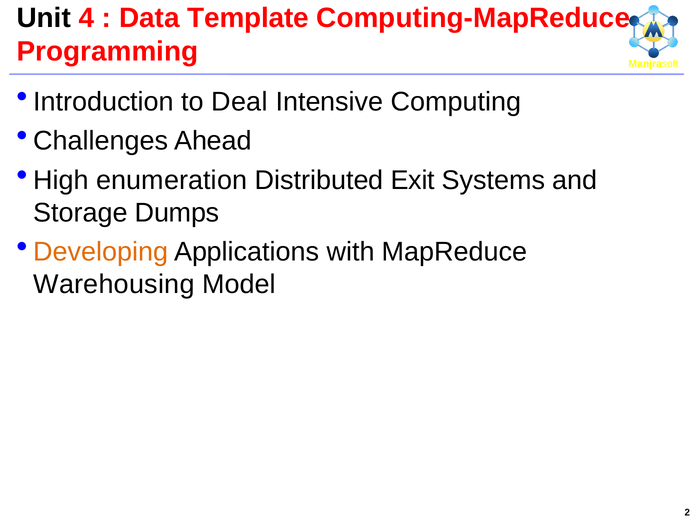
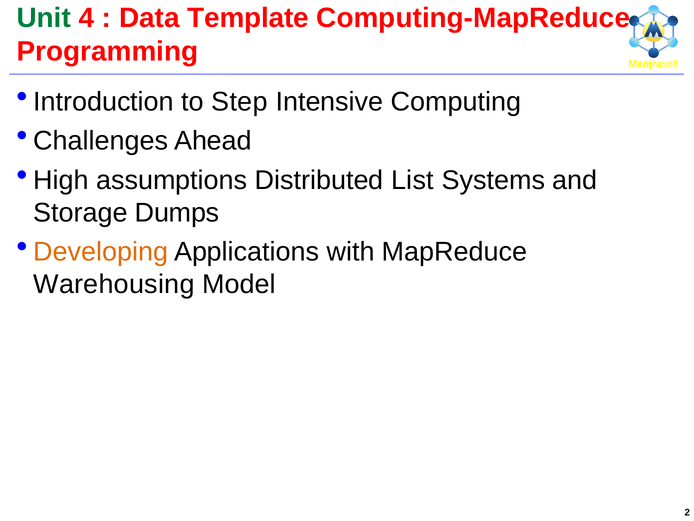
Unit colour: black -> green
Deal: Deal -> Step
enumeration: enumeration -> assumptions
Exit: Exit -> List
